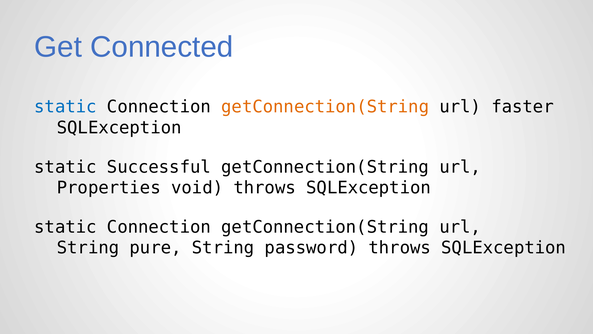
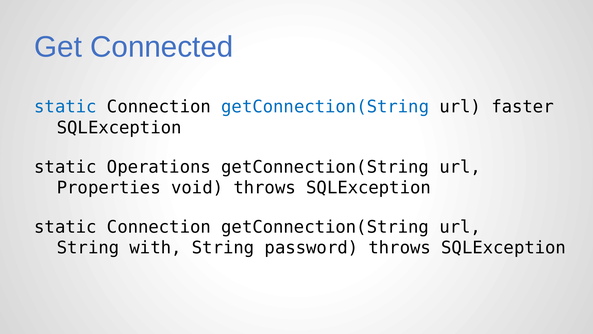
getConnection(String at (325, 107) colour: orange -> blue
Successful: Successful -> Operations
pure: pure -> with
